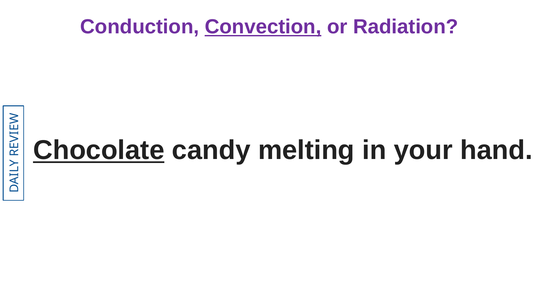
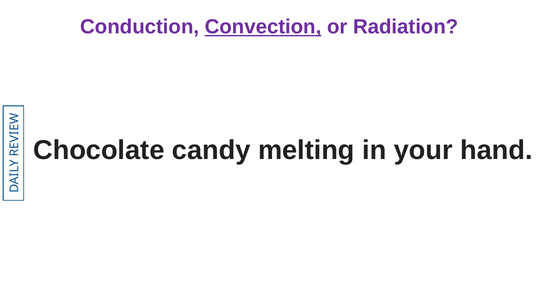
Chocolate underline: present -> none
